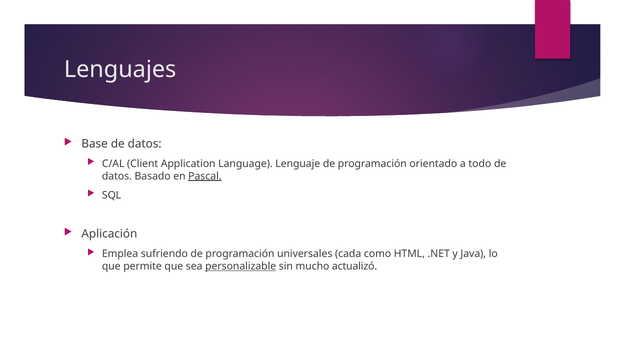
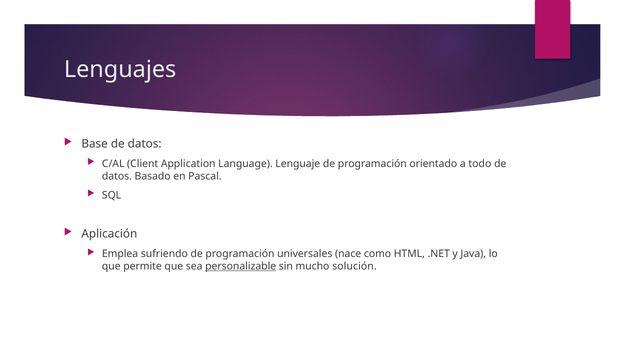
Pascal underline: present -> none
cada: cada -> nace
actualizó: actualizó -> solución
